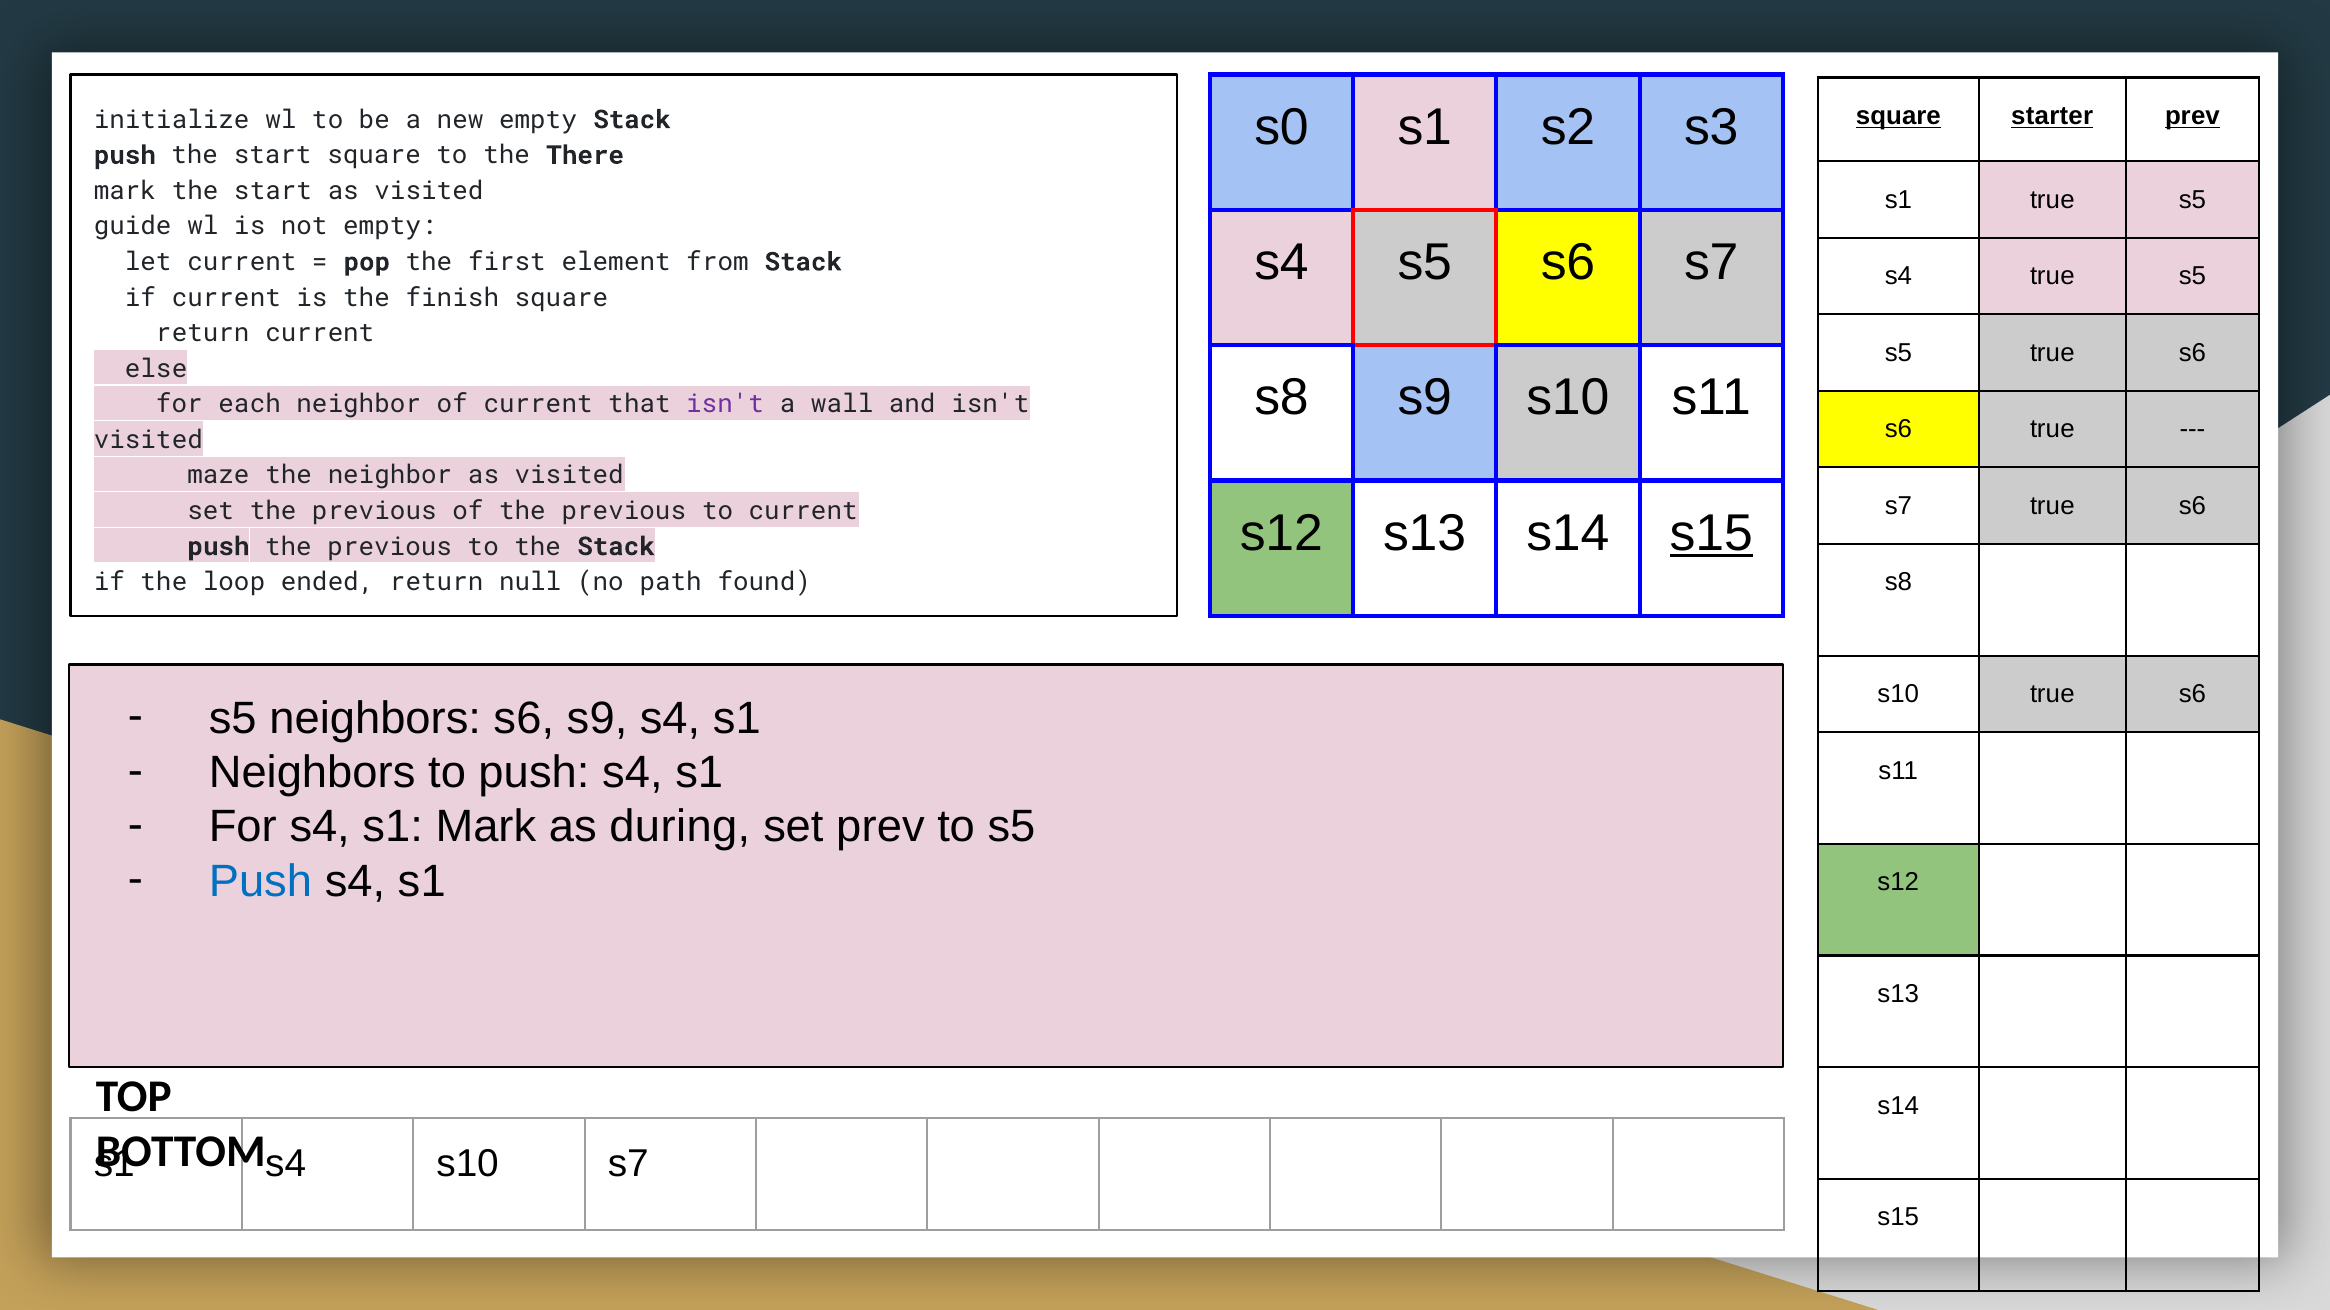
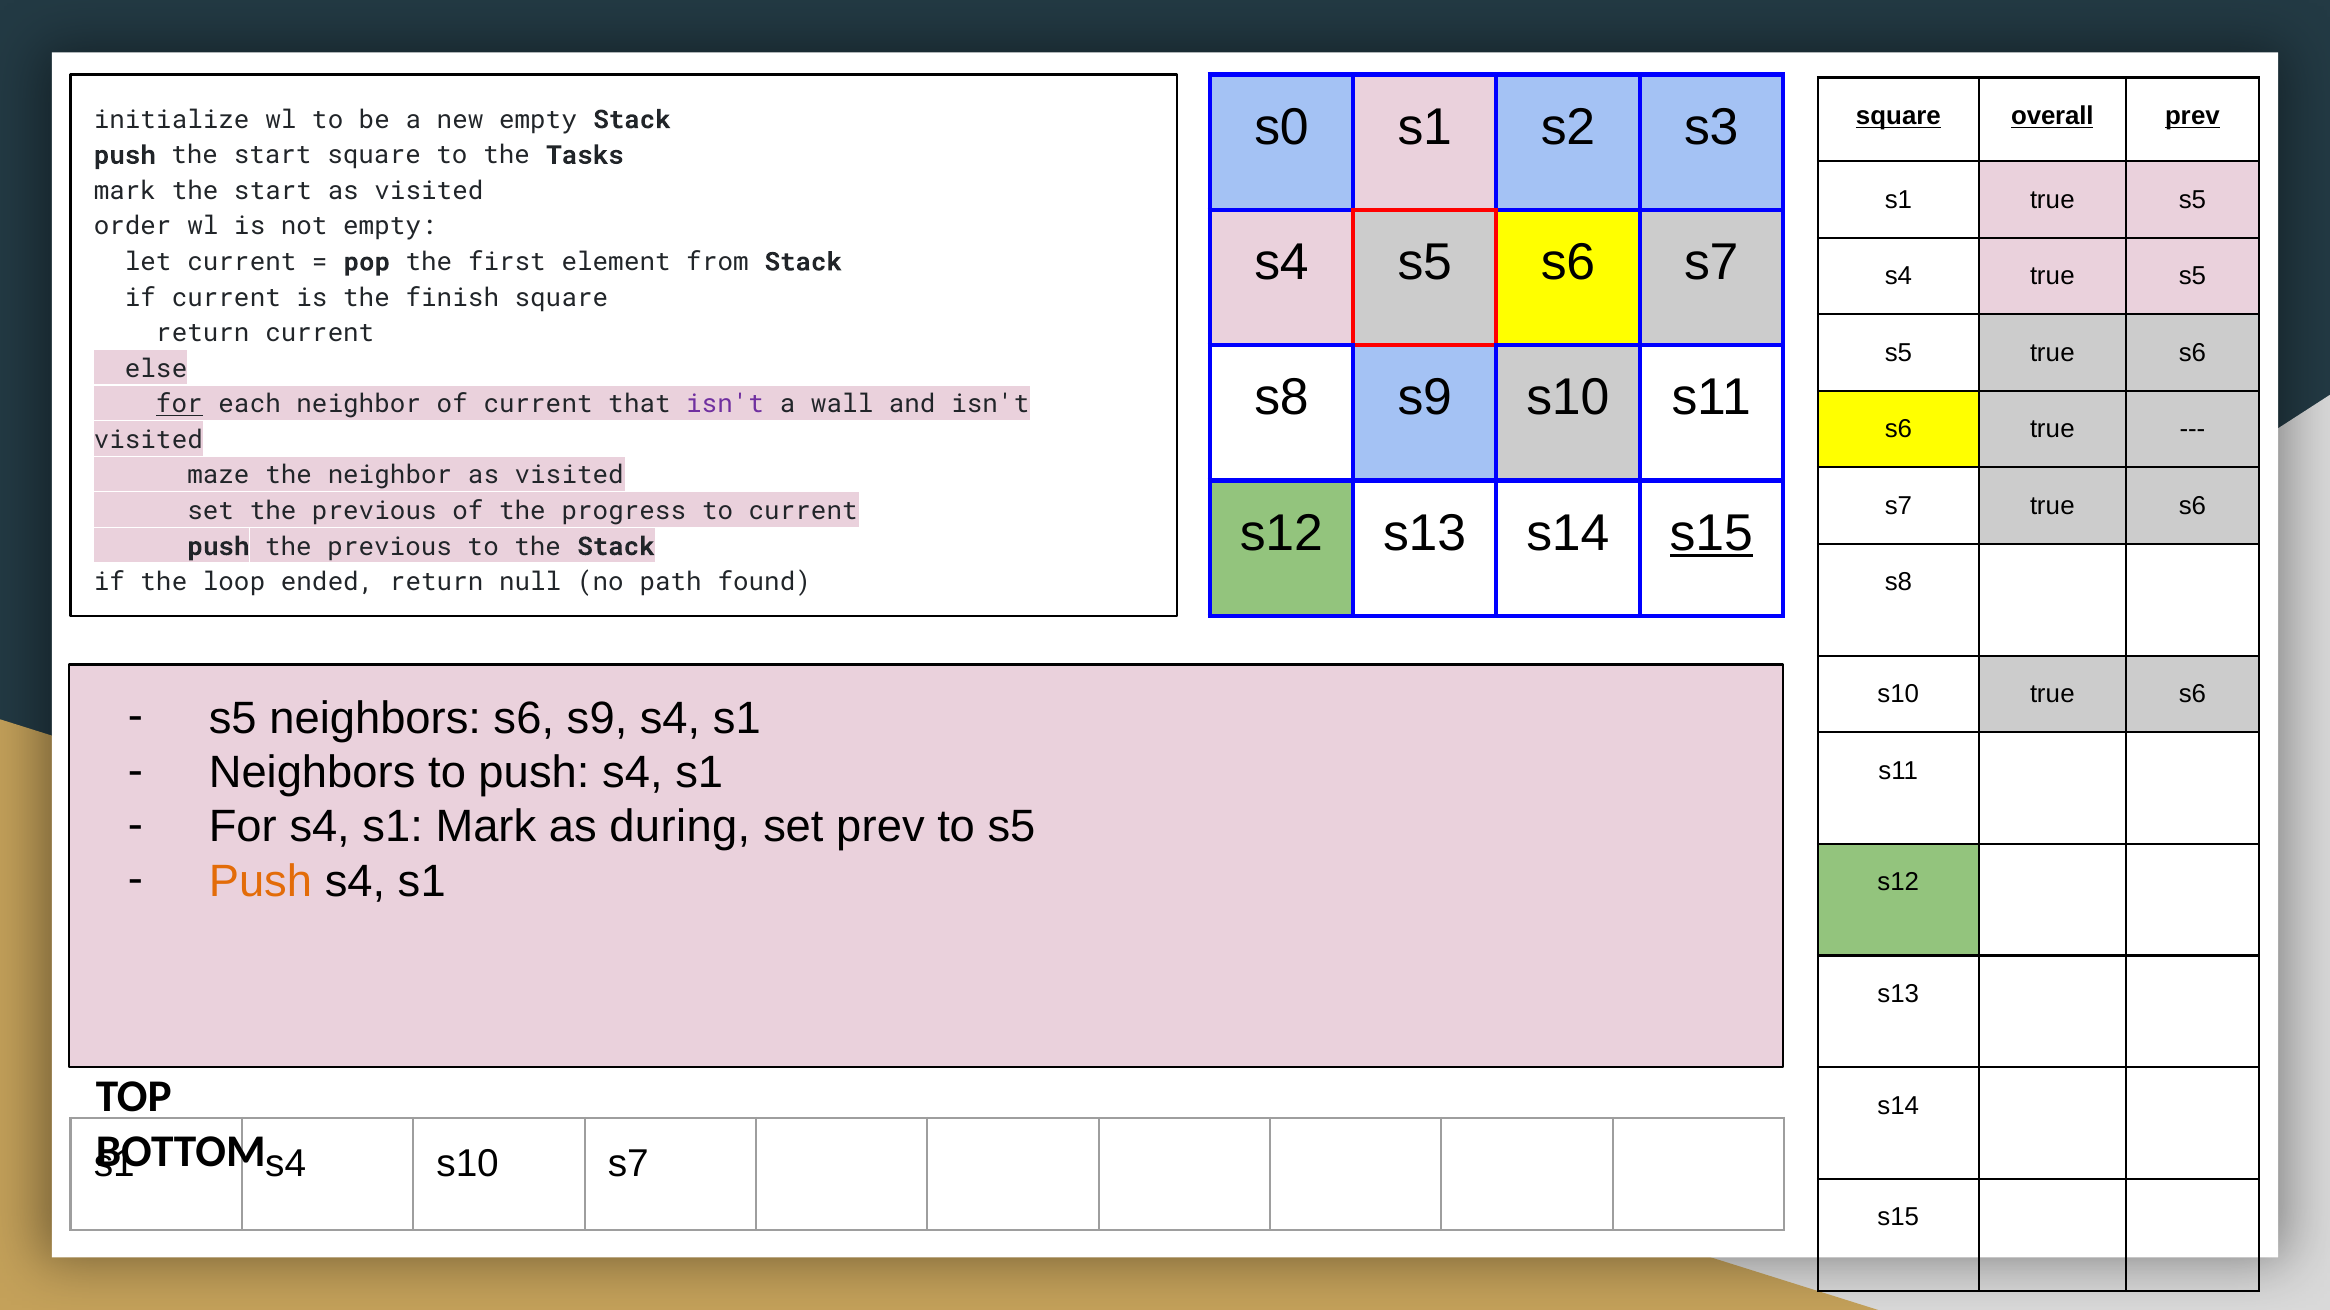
starter: starter -> overall
There: There -> Tasks
guide: guide -> order
for at (179, 404) underline: none -> present
of the previous: previous -> progress
Push at (260, 882) colour: blue -> orange
